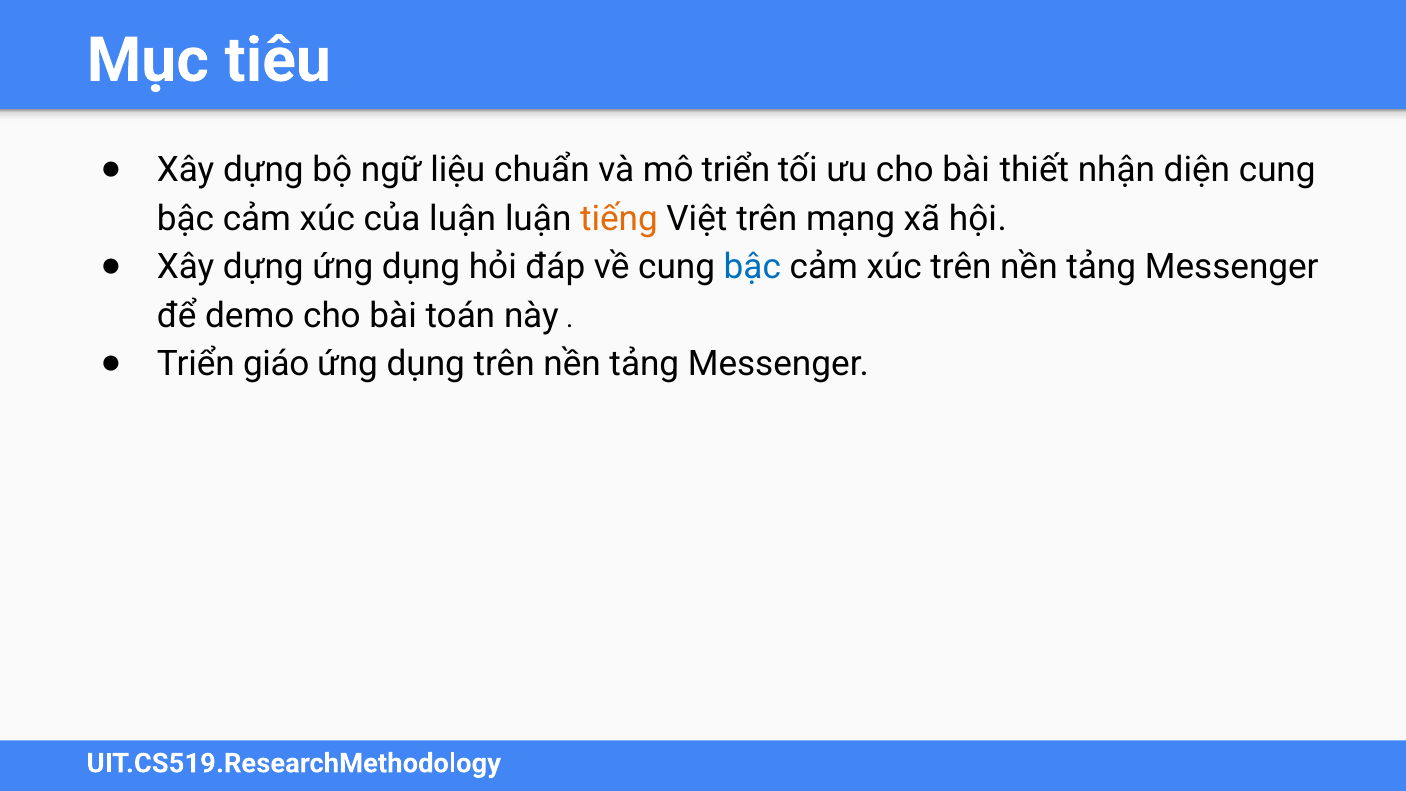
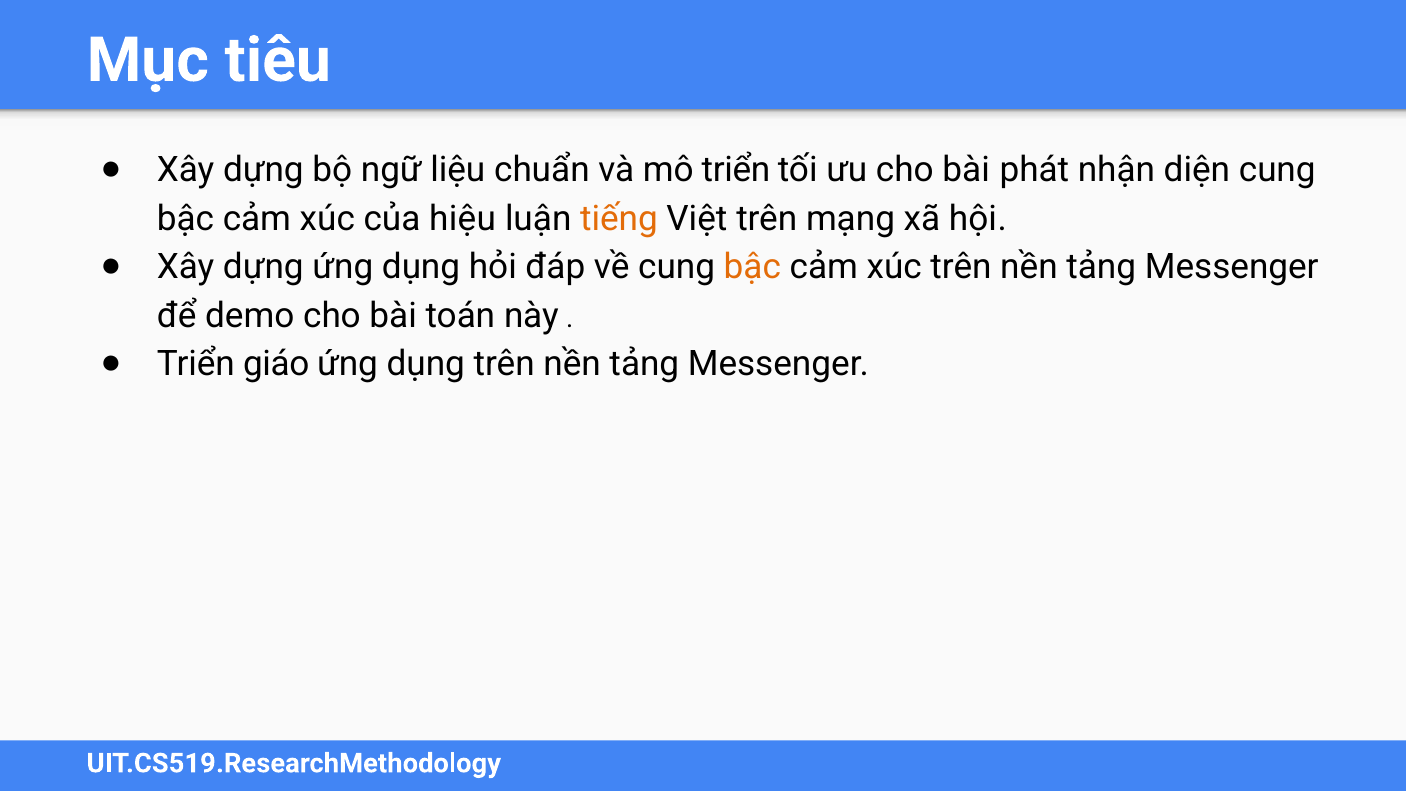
thiết: thiết -> phát
của luận: luận -> hiệu
bậc at (752, 267) colour: blue -> orange
